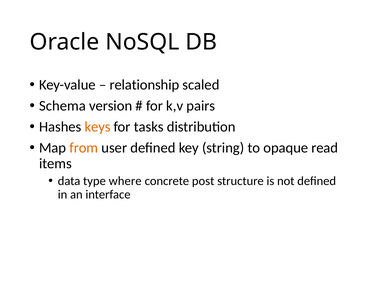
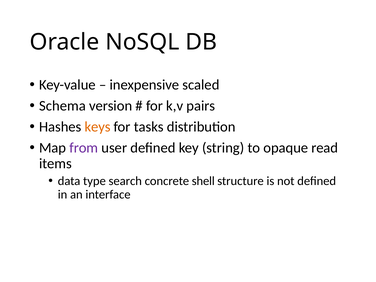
relationship: relationship -> inexpensive
from colour: orange -> purple
where: where -> search
post: post -> shell
